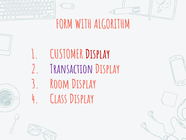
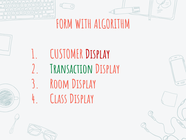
Transaction colour: purple -> green
